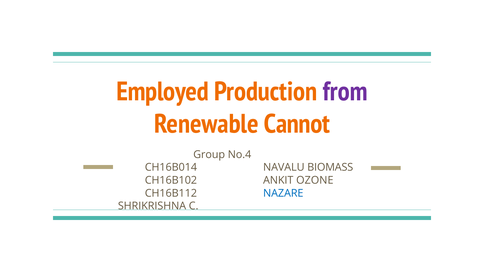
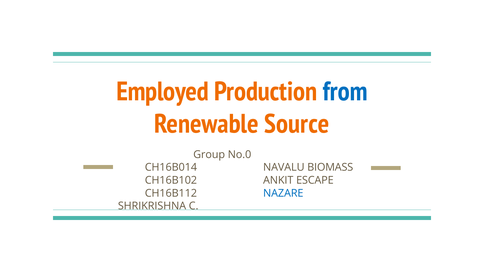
from colour: purple -> blue
Cannot: Cannot -> Source
No.4: No.4 -> No.0
OZONE: OZONE -> ESCAPE
